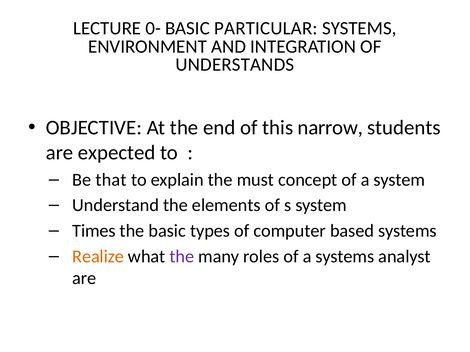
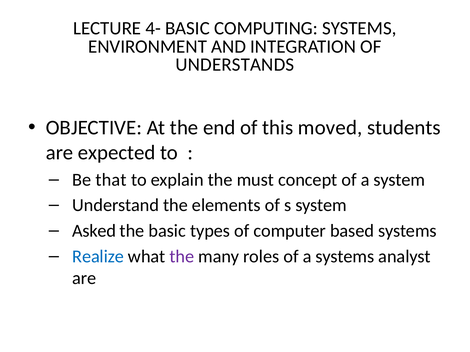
0-: 0- -> 4-
PARTICULAR: PARTICULAR -> COMPUTING
narrow: narrow -> moved
Times: Times -> Asked
Realize colour: orange -> blue
